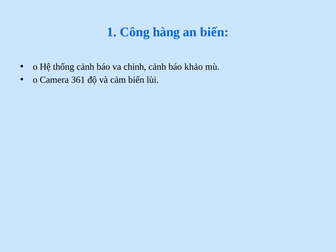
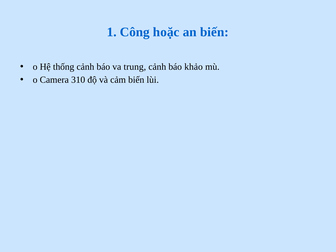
hàng: hàng -> hoặc
chỉnh: chỉnh -> trung
361: 361 -> 310
